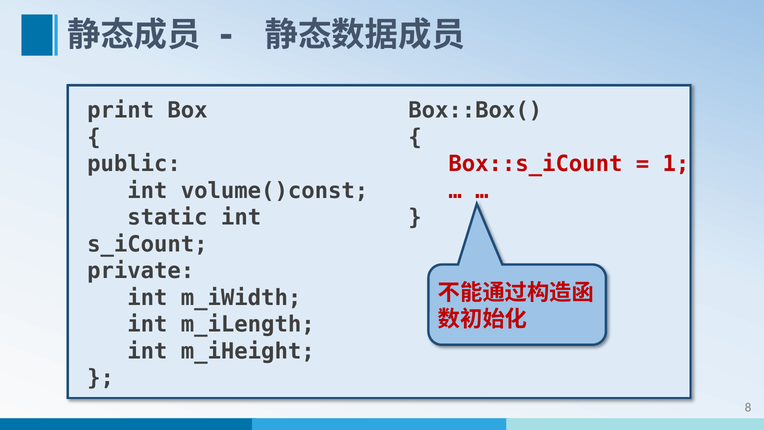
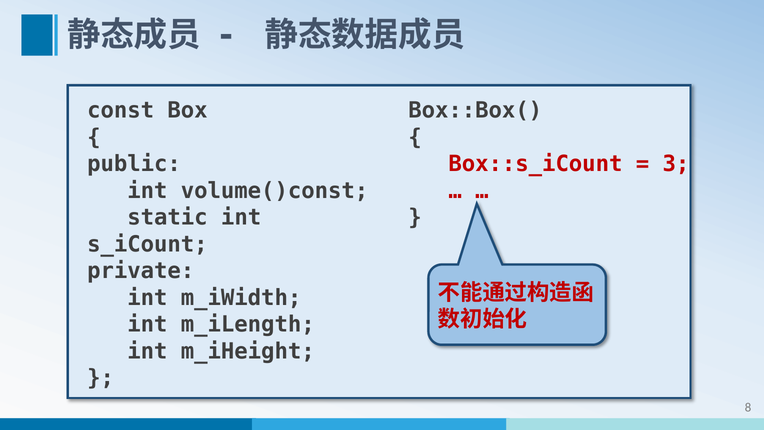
print: print -> const
1: 1 -> 3
